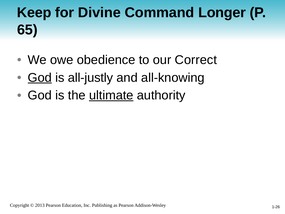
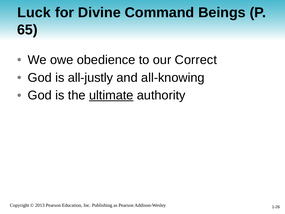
Keep: Keep -> Luck
Longer: Longer -> Beings
God at (40, 78) underline: present -> none
